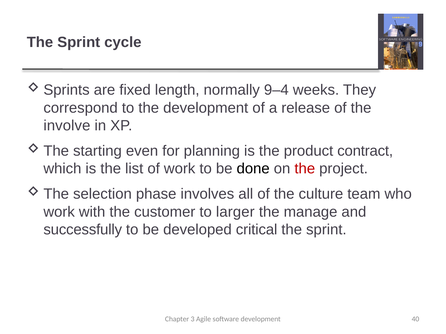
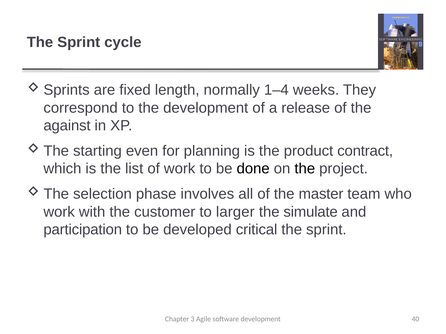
9–4: 9–4 -> 1–4
involve: involve -> against
the at (305, 169) colour: red -> black
culture: culture -> master
manage: manage -> simulate
successfully: successfully -> participation
